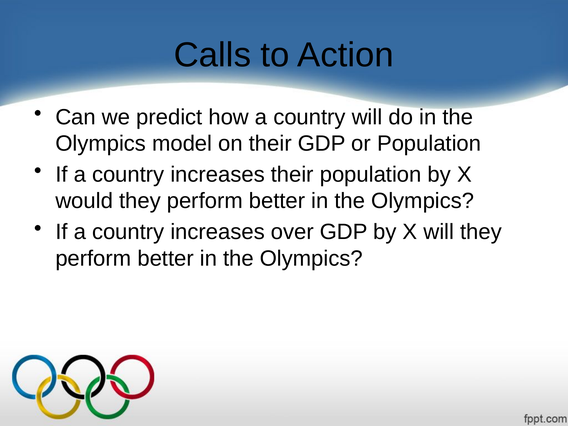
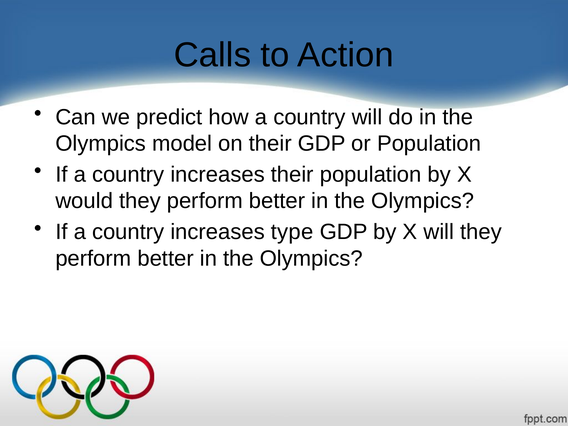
over: over -> type
